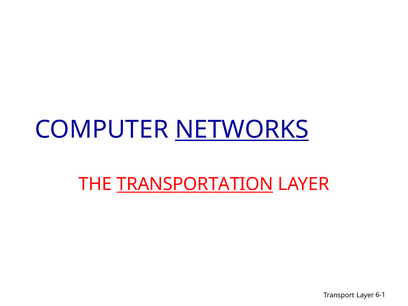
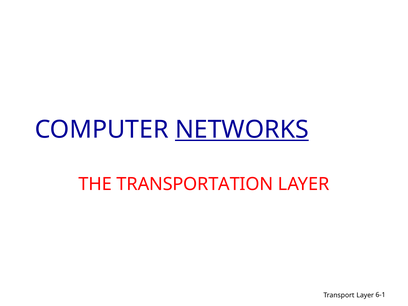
TRANSPORTATION underline: present -> none
